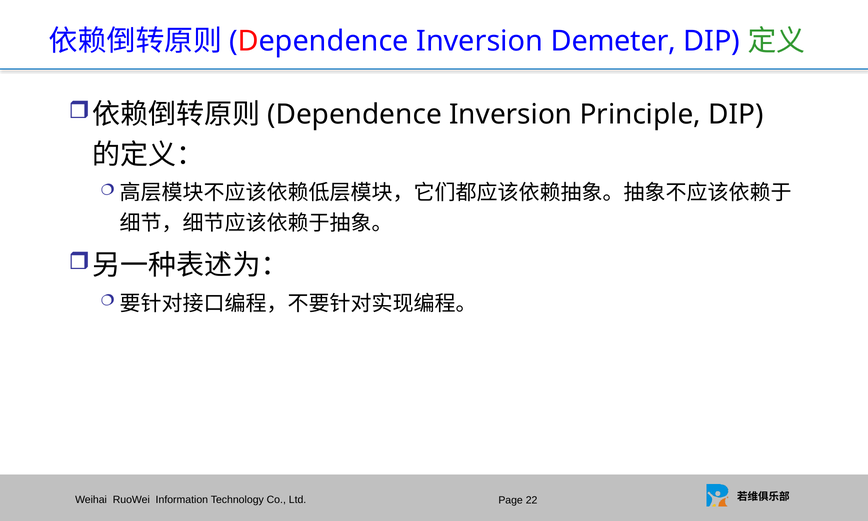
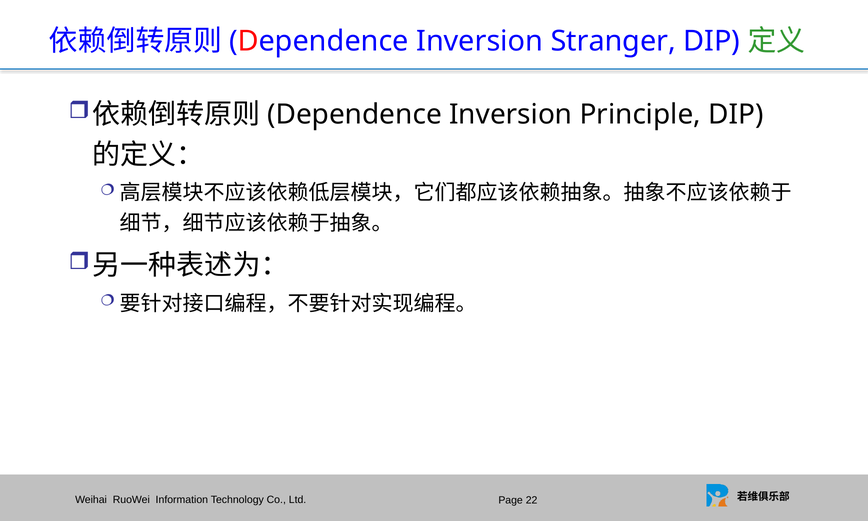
Demeter: Demeter -> Stranger
